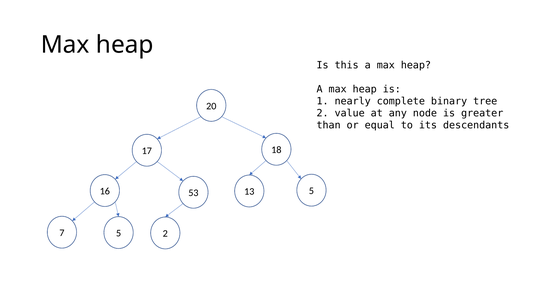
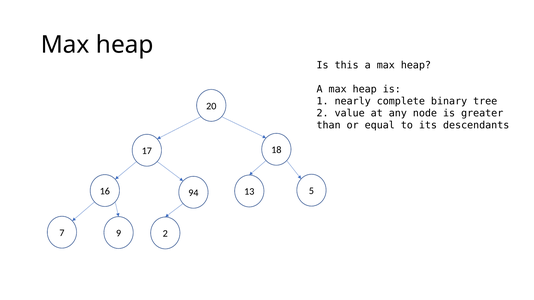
53: 53 -> 94
7 5: 5 -> 9
